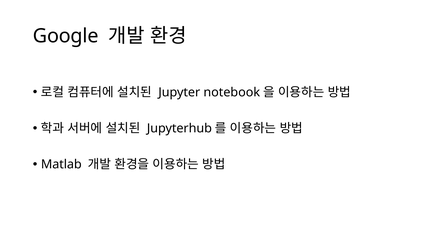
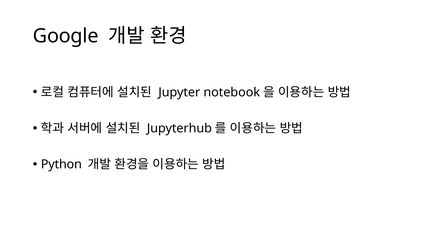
Matlab: Matlab -> Python
